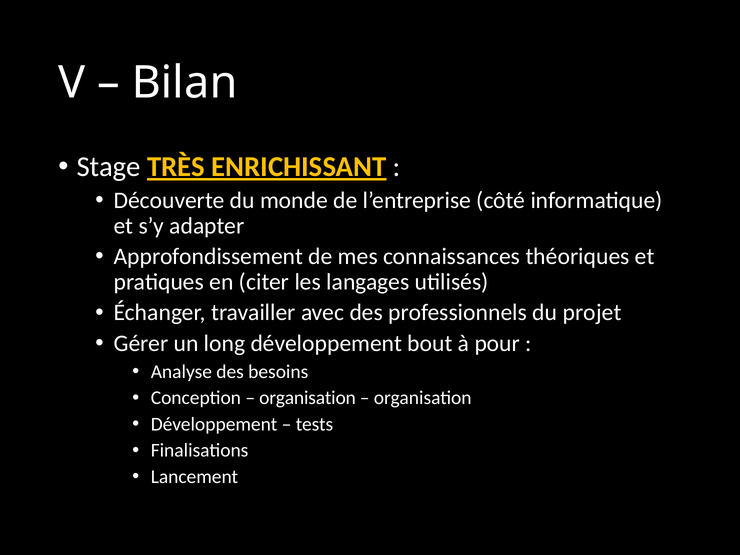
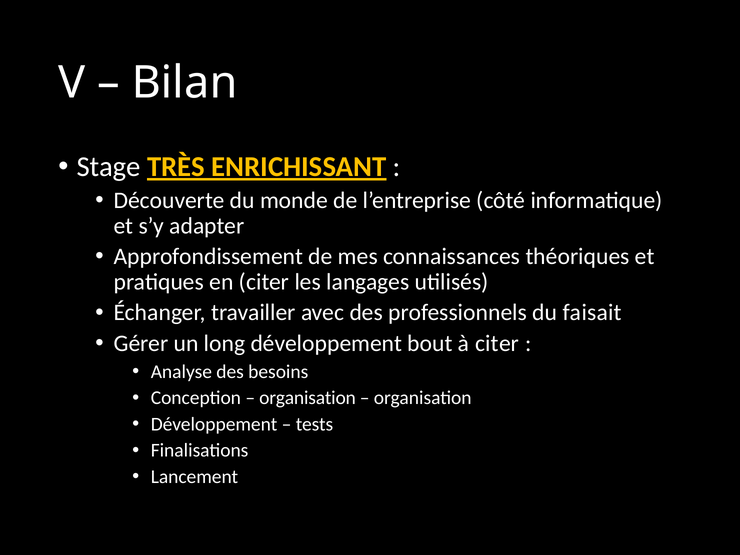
projet: projet -> faisait
à pour: pour -> citer
